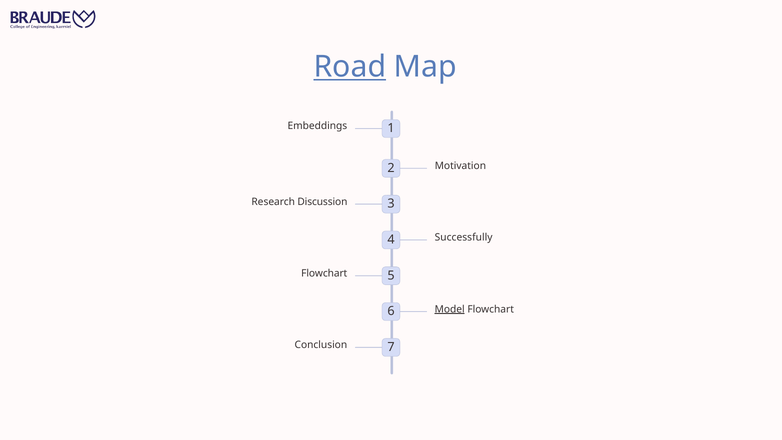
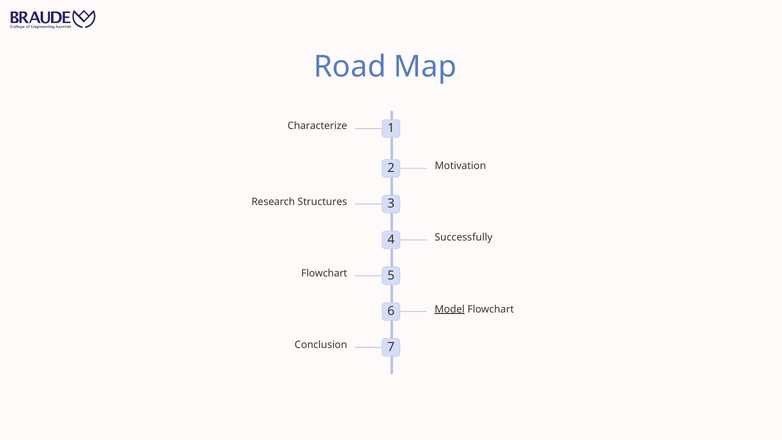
Road underline: present -> none
Embeddings: Embeddings -> Characterize
Discussion: Discussion -> Structures
